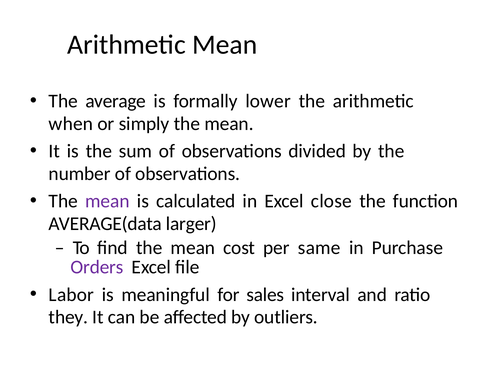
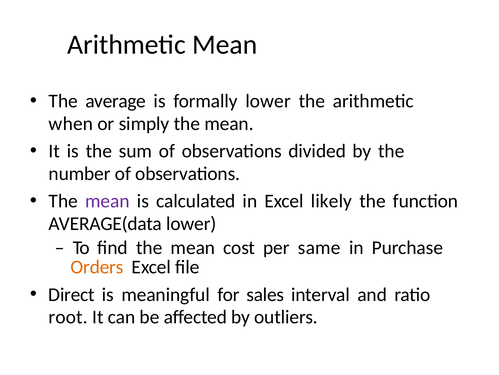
close: close -> likely
AVERAGE(data larger: larger -> lower
Orders colour: purple -> orange
Labor: Labor -> Direct
they: they -> root
